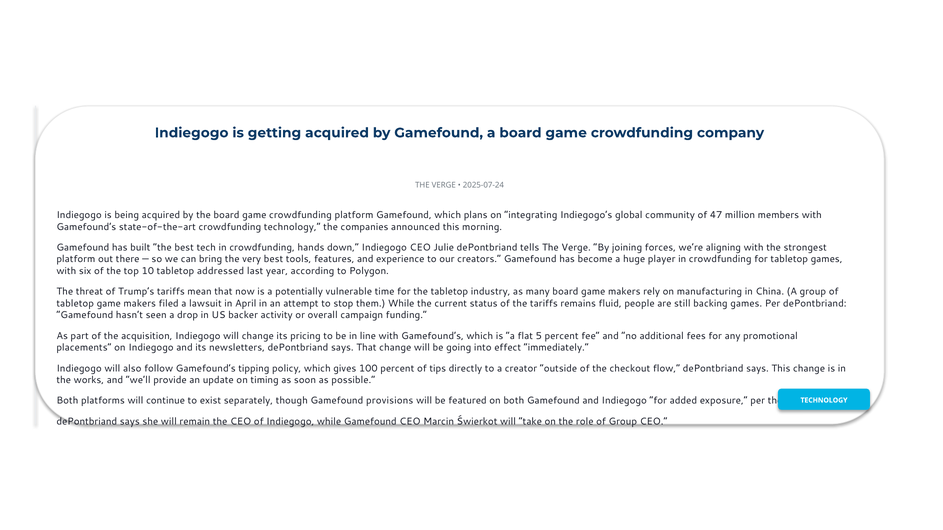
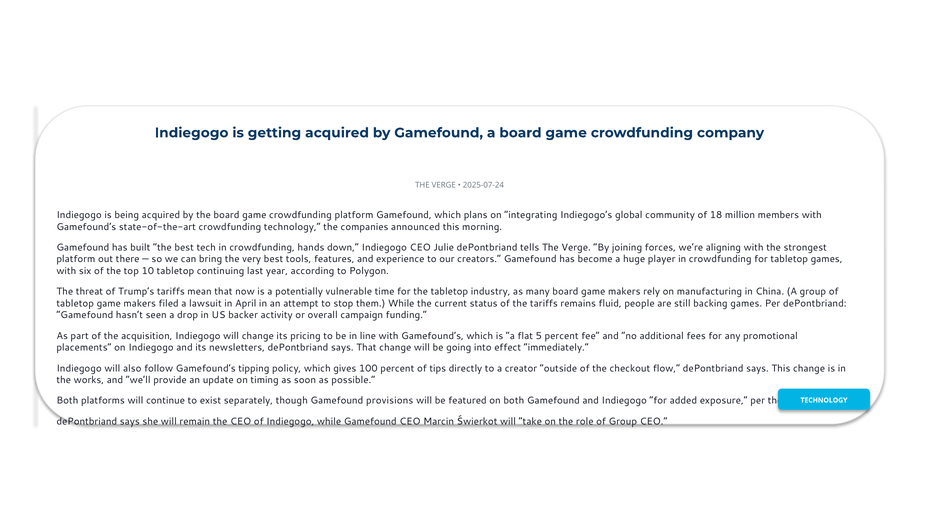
47: 47 -> 18
addressed: addressed -> continuing
